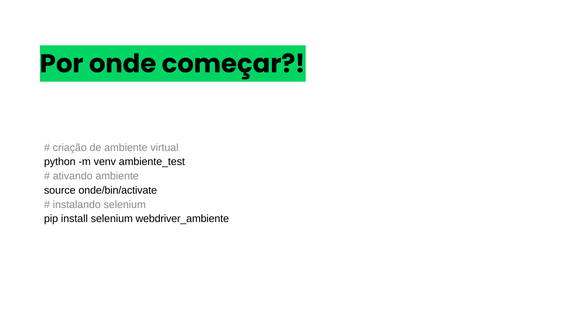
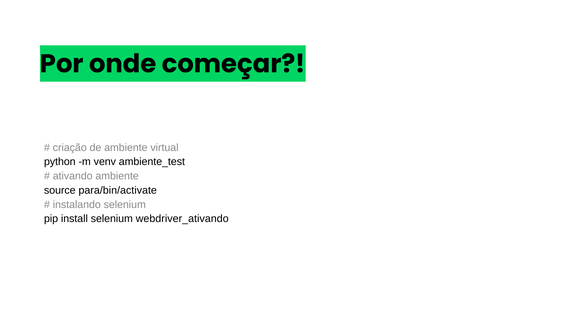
onde/bin/activate: onde/bin/activate -> para/bin/activate
webdriver_ambiente: webdriver_ambiente -> webdriver_ativando
